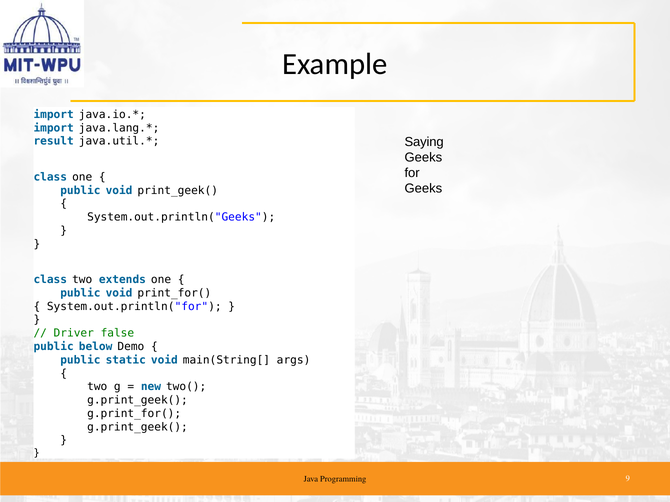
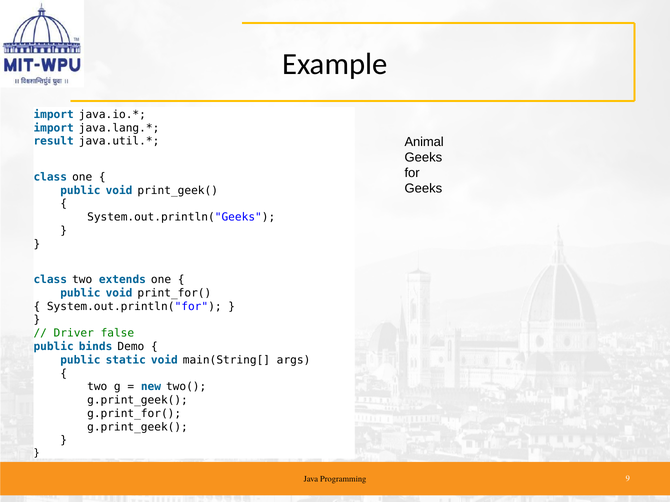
Saying: Saying -> Animal
below: below -> binds
